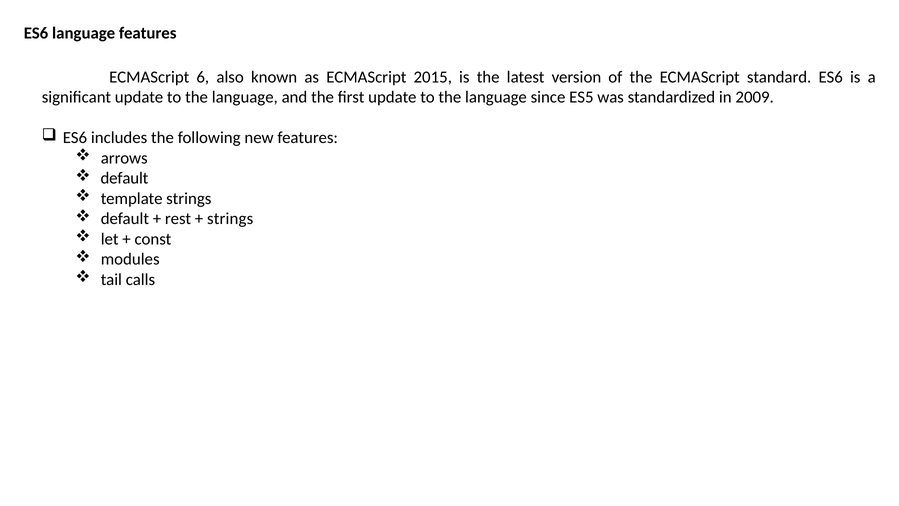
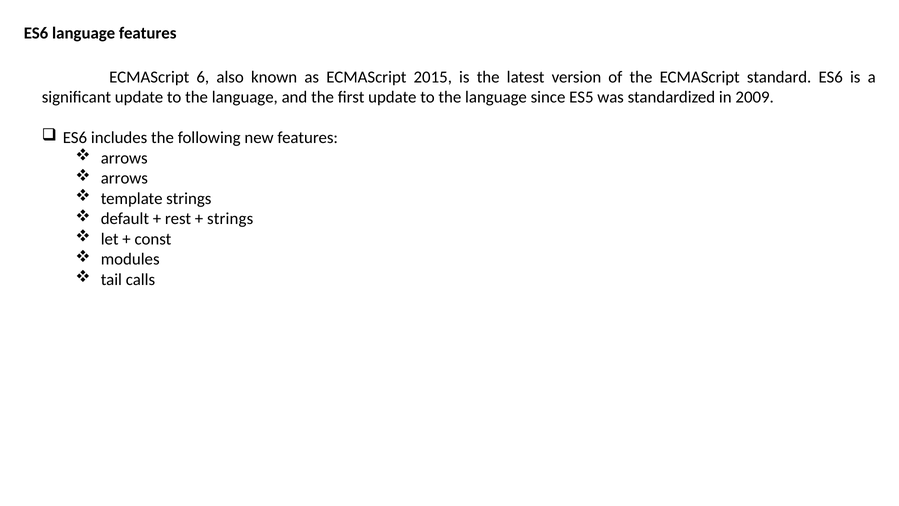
default at (124, 178): default -> arrows
